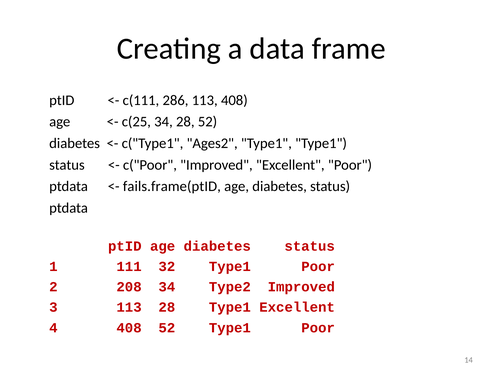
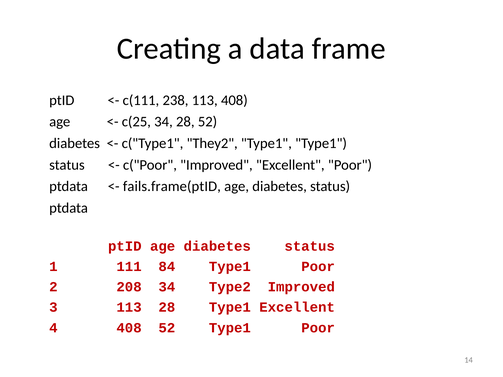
286: 286 -> 238
Ages2: Ages2 -> They2
32: 32 -> 84
